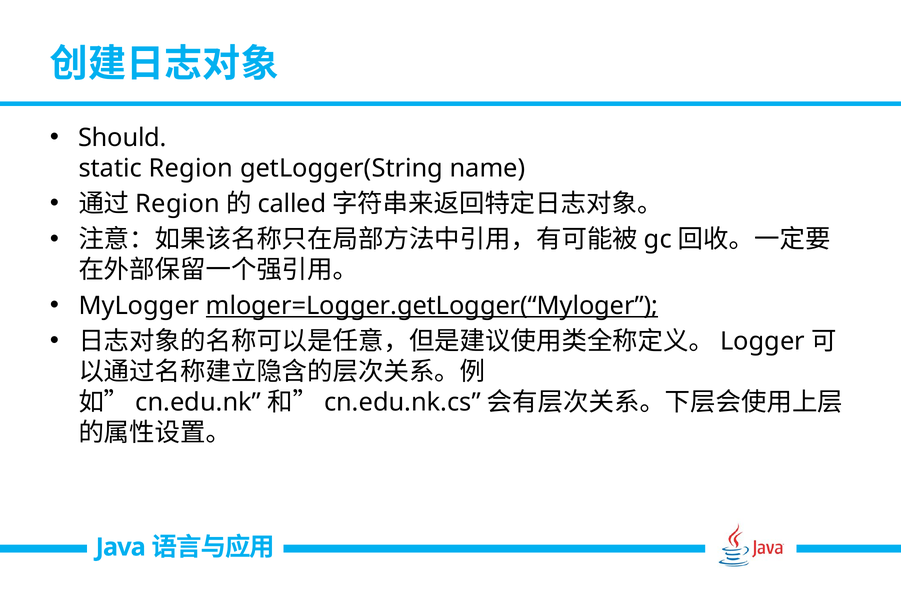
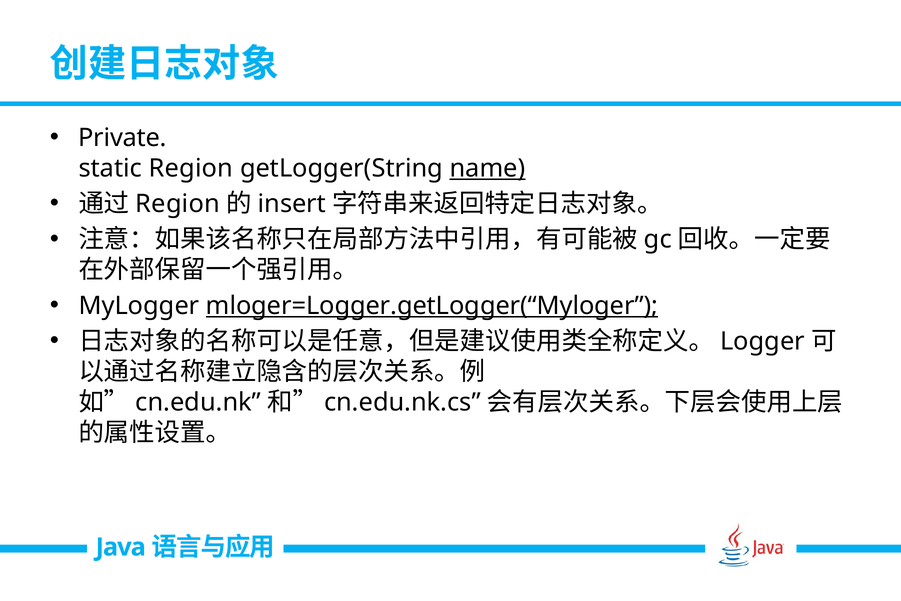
Should: Should -> Private
name underline: none -> present
called: called -> insert
